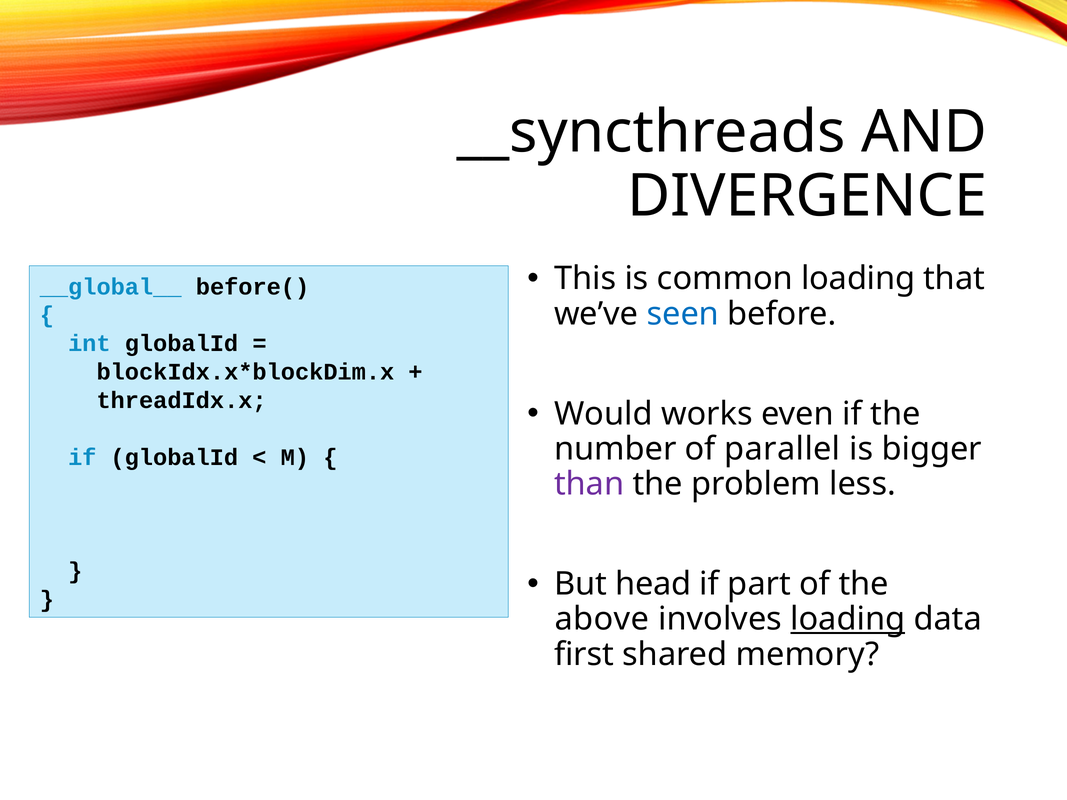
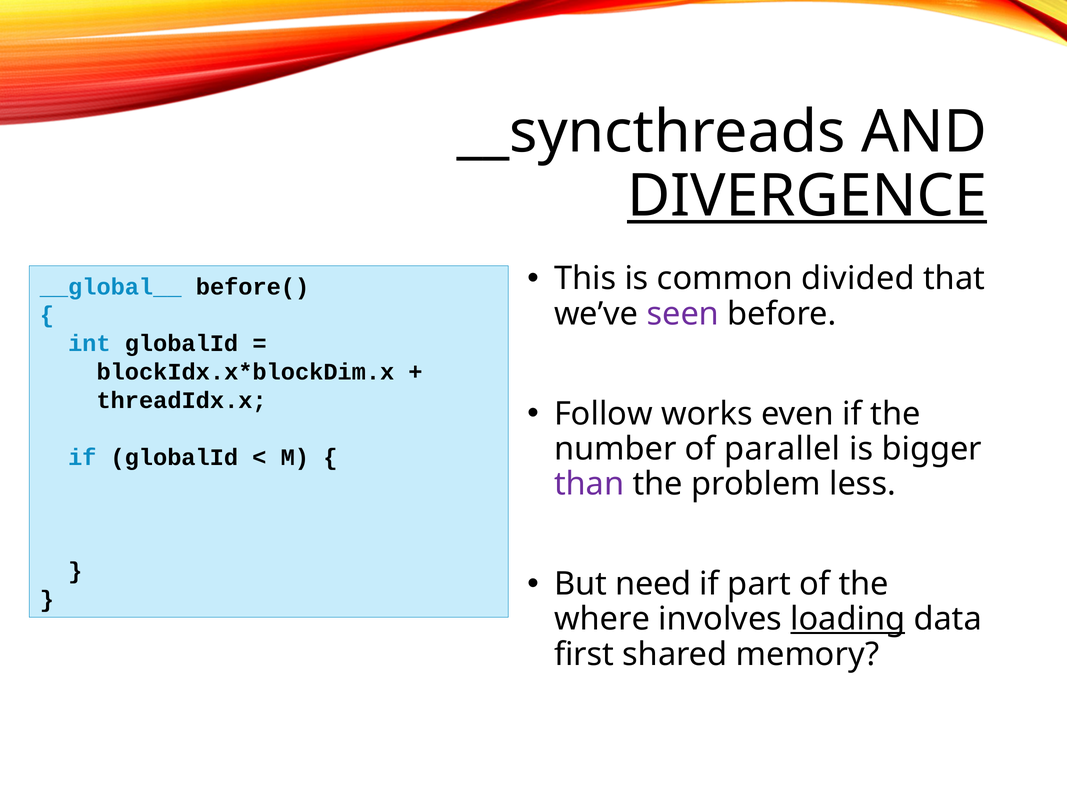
DIVERGENCE underline: none -> present
common loading: loading -> divided
seen colour: blue -> purple
Would: Would -> Follow
head: head -> need
above: above -> where
